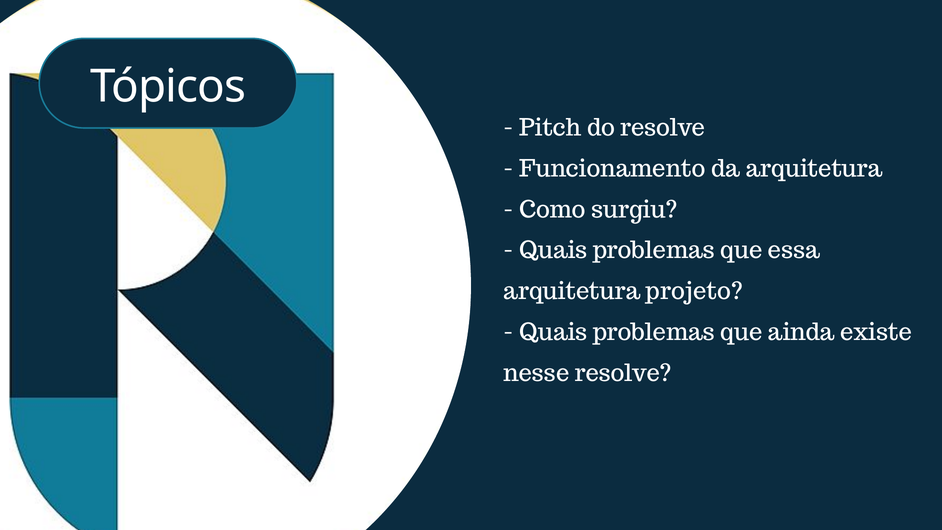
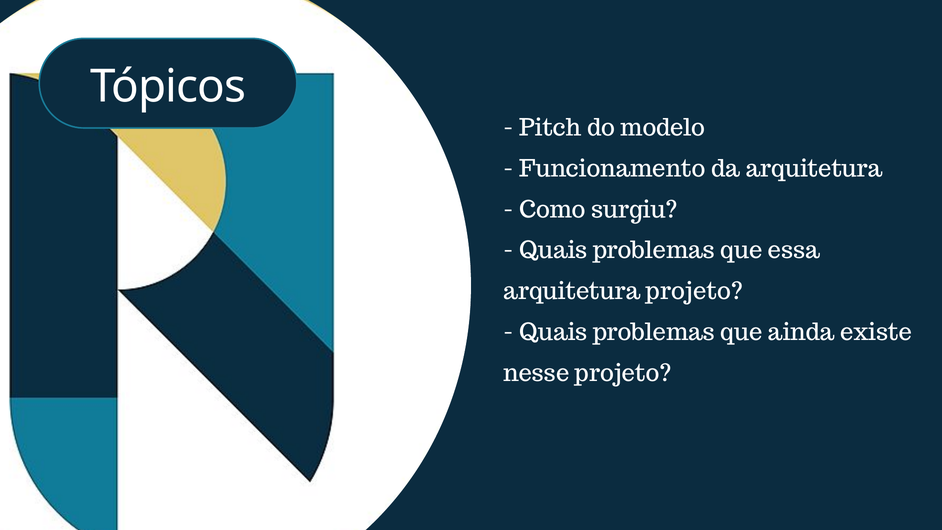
do resolve: resolve -> modelo
nesse resolve: resolve -> projeto
